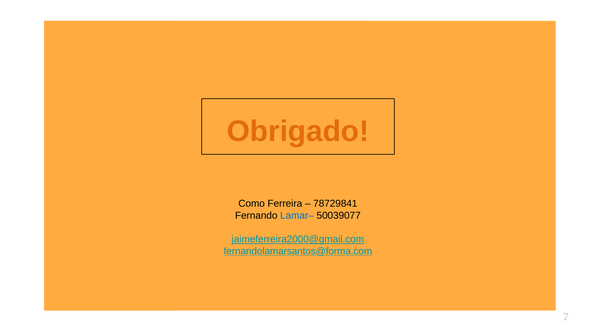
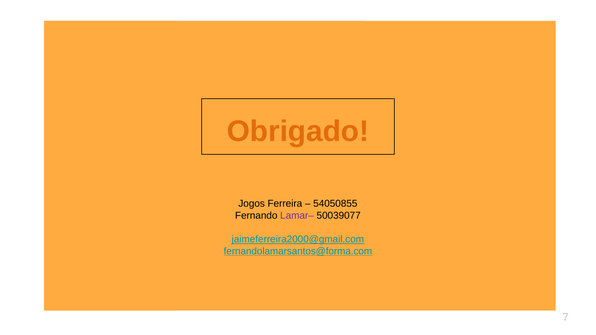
Como: Como -> Jogos
78729841: 78729841 -> 54050855
Lamar– colour: blue -> purple
